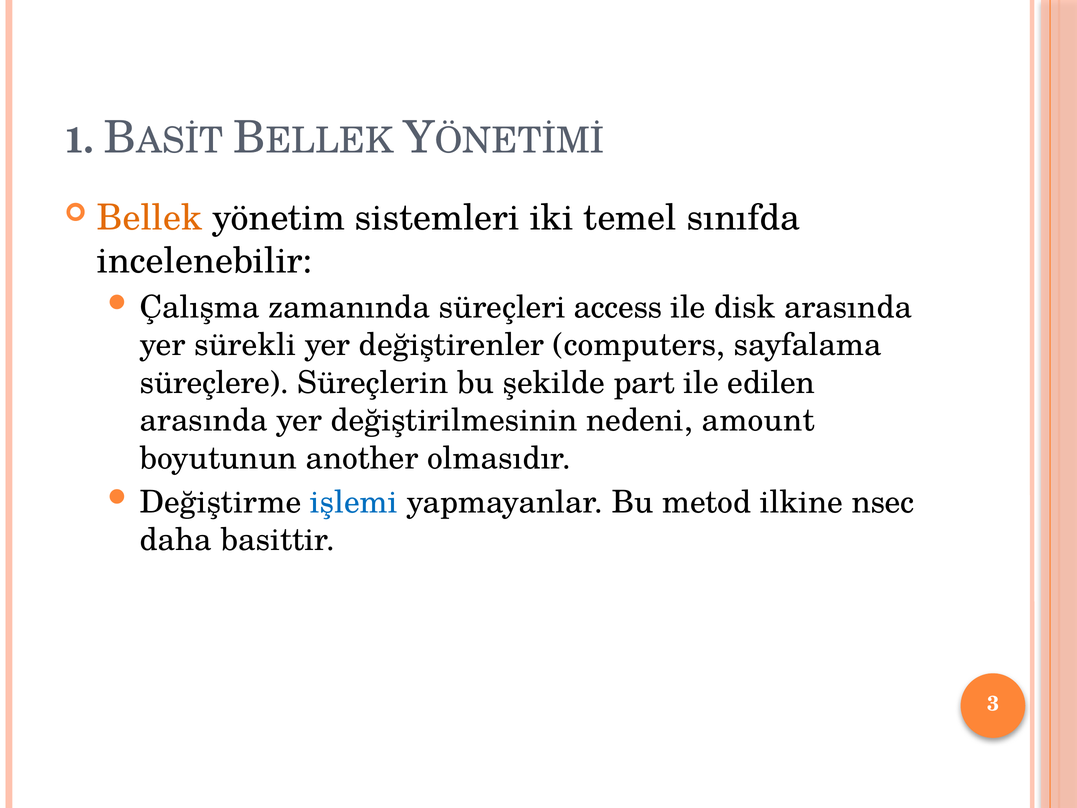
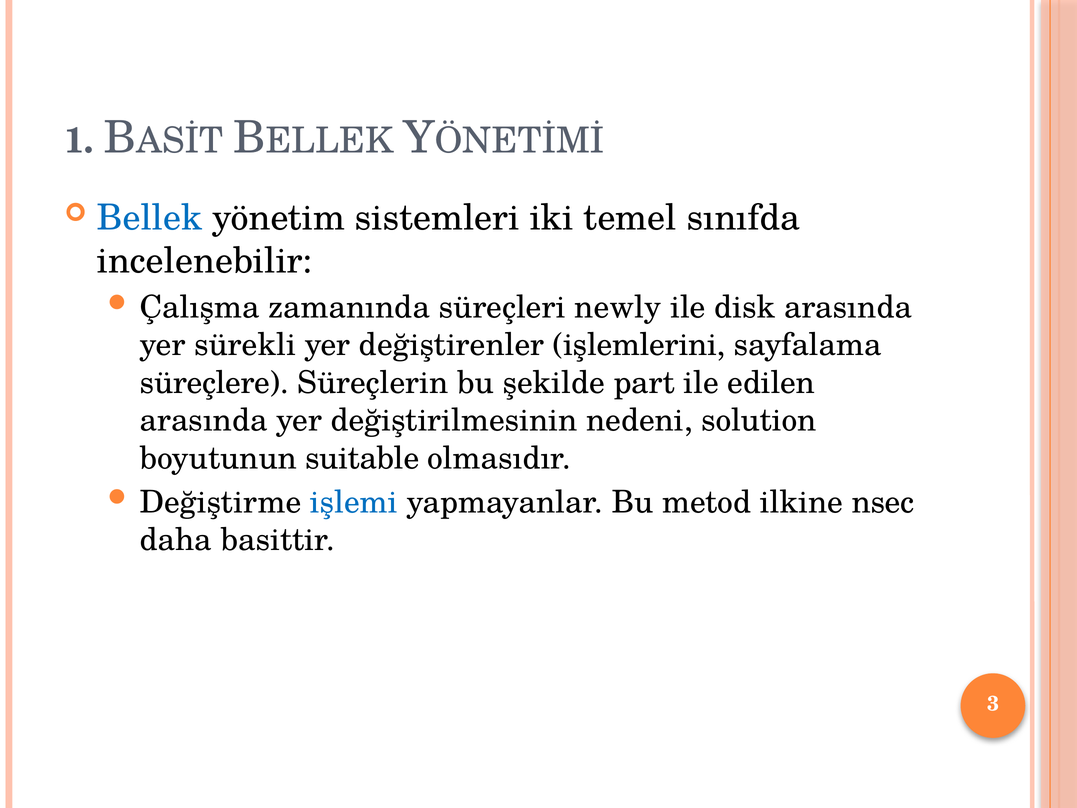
Bellek colour: orange -> blue
access: access -> newly
computers: computers -> işlemlerini
amount: amount -> solution
another: another -> suitable
